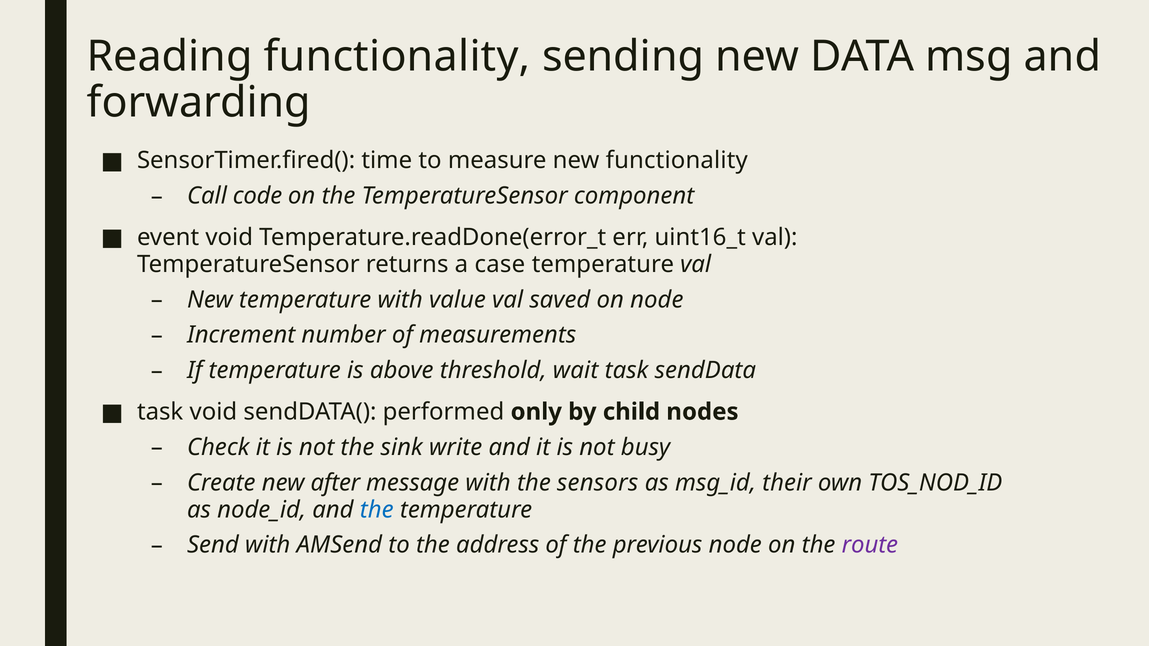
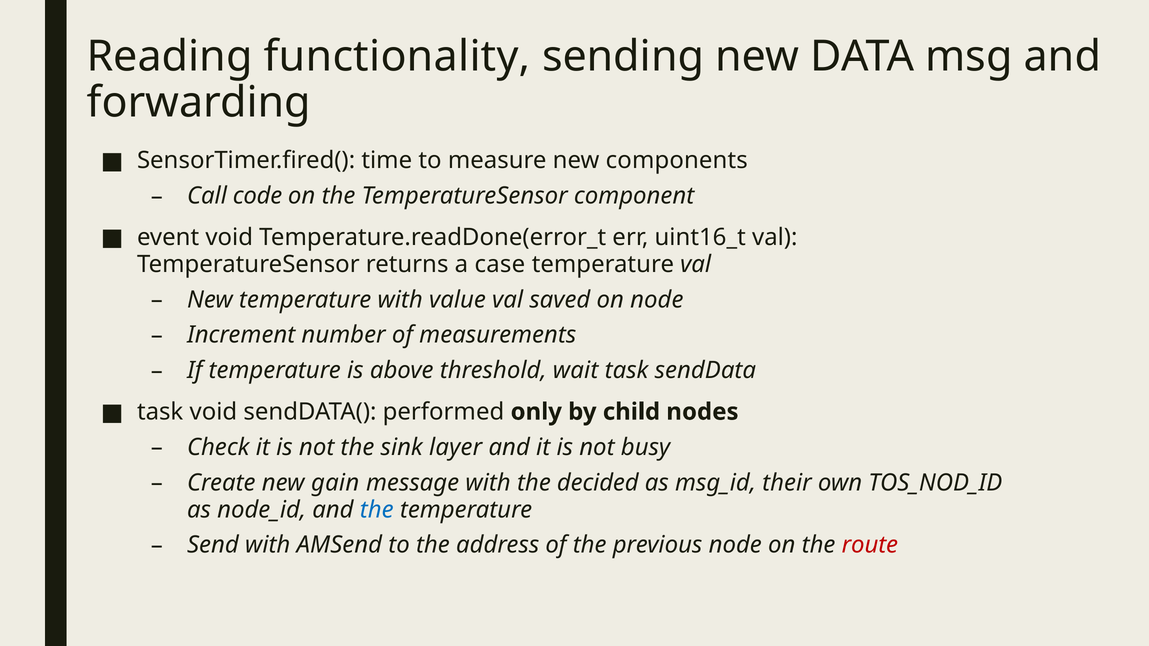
new functionality: functionality -> components
write: write -> layer
after: after -> gain
sensors: sensors -> decided
route colour: purple -> red
